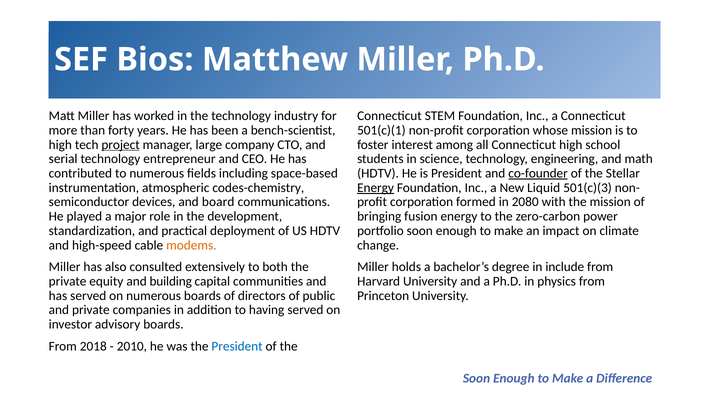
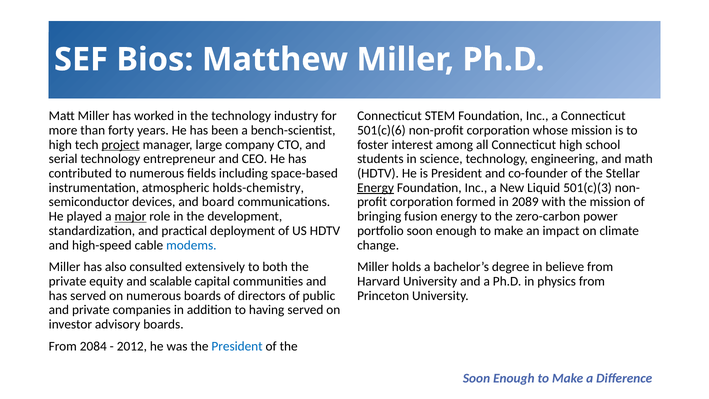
501(c)(1: 501(c)(1 -> 501(c)(6
co-founder underline: present -> none
codes-chemistry: codes-chemistry -> holds-chemistry
2080: 2080 -> 2089
major underline: none -> present
modems colour: orange -> blue
include: include -> believe
building: building -> scalable
2018: 2018 -> 2084
2010: 2010 -> 2012
